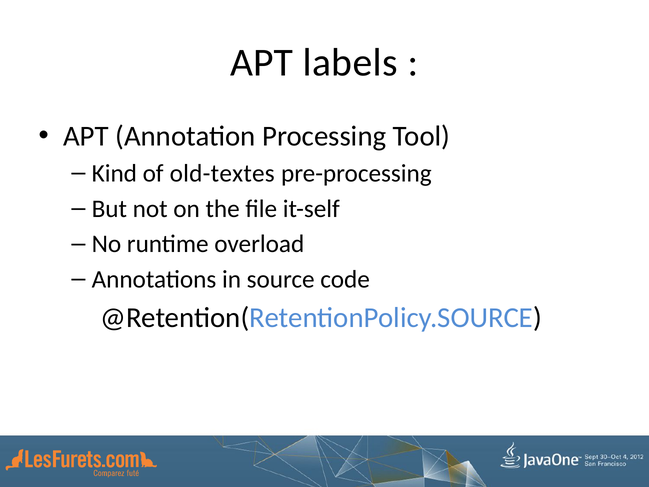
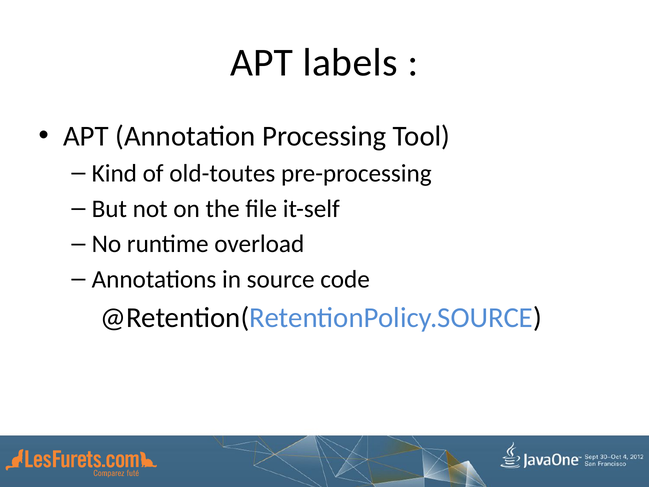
old-textes: old-textes -> old-toutes
